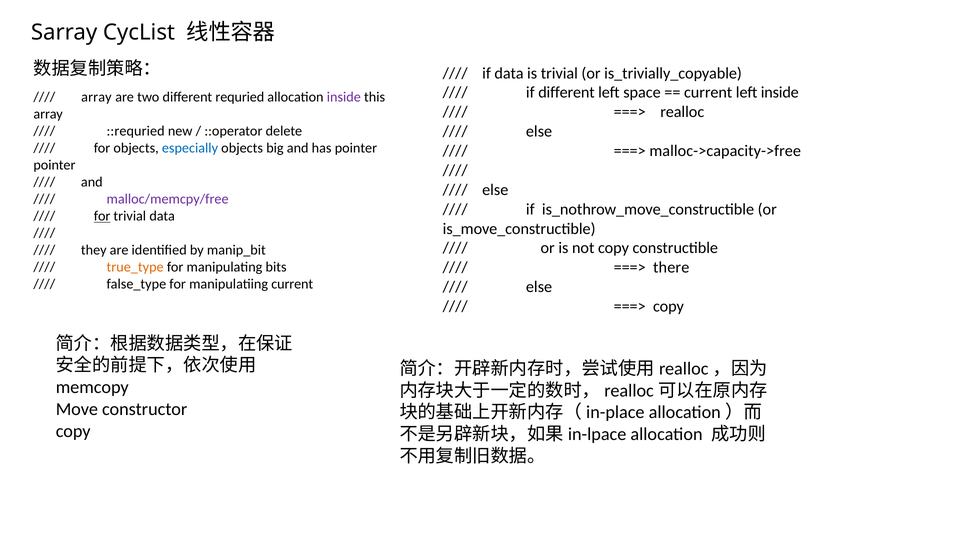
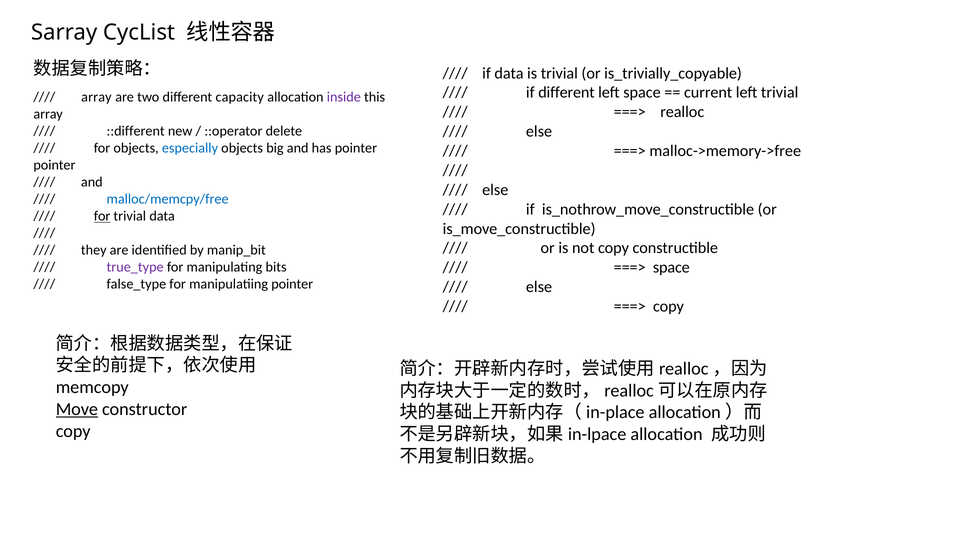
left inside: inside -> trivial
requried: requried -> capacity
::requried: ::requried -> ::different
malloc->capacity->free: malloc->capacity->free -> malloc->memory->free
malloc/memcpy/free colour: purple -> blue
there at (671, 267): there -> space
true_type colour: orange -> purple
manipulatiing current: current -> pointer
Move underline: none -> present
